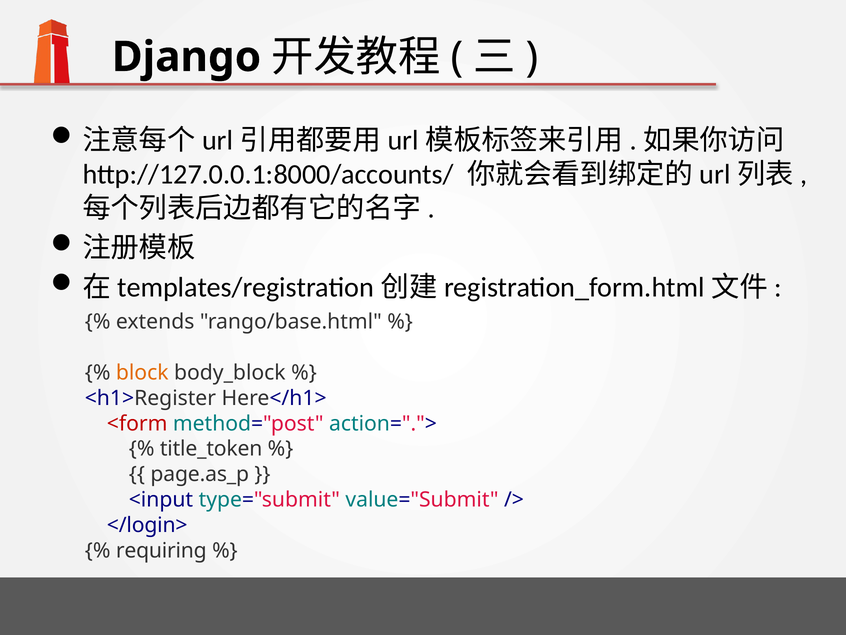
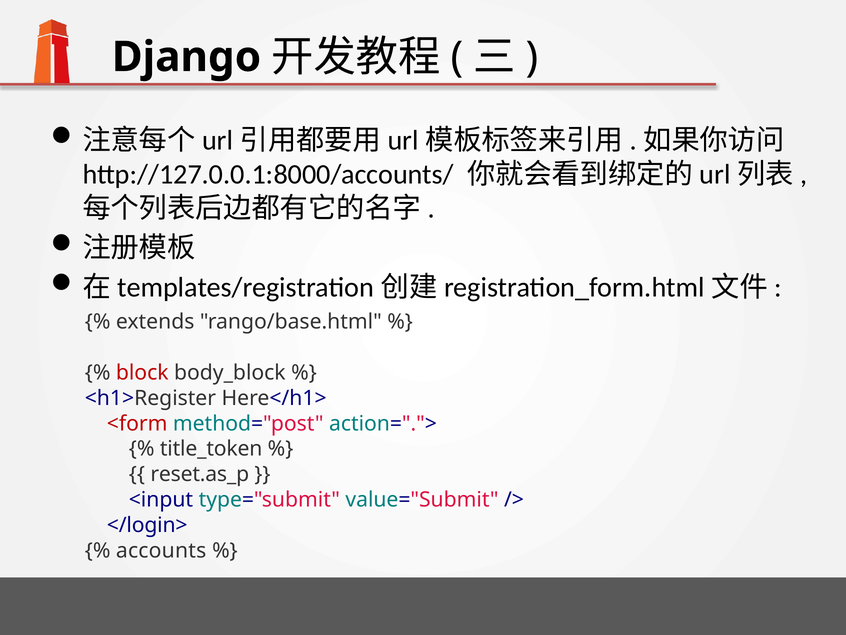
block colour: orange -> red
page.as_p: page.as_p -> reset.as_p
requiring: requiring -> accounts
